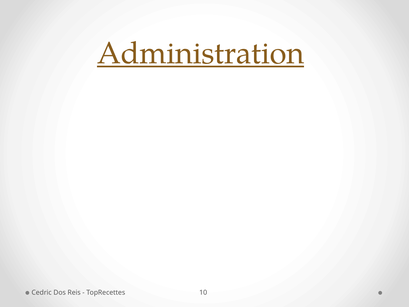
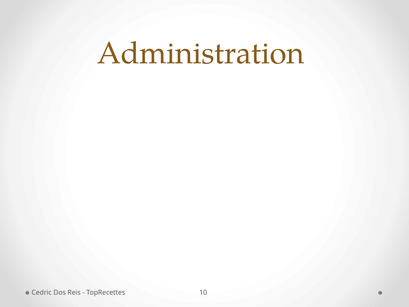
Administration underline: present -> none
